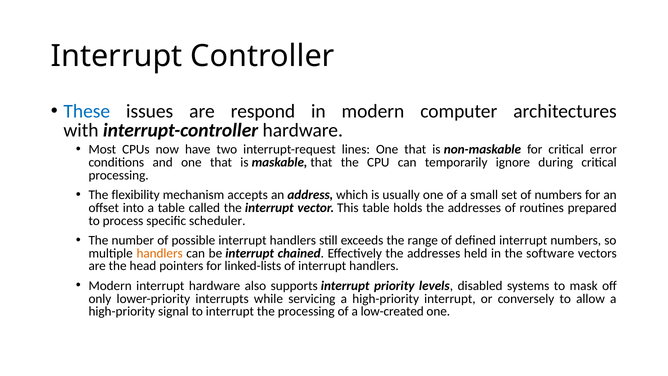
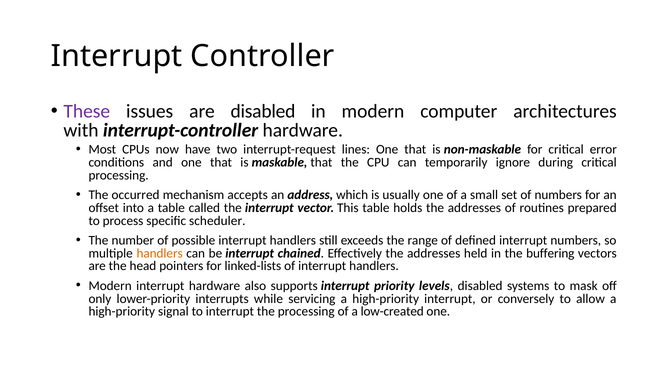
These colour: blue -> purple
are respond: respond -> disabled
flexibility: flexibility -> occurred
software: software -> buffering
